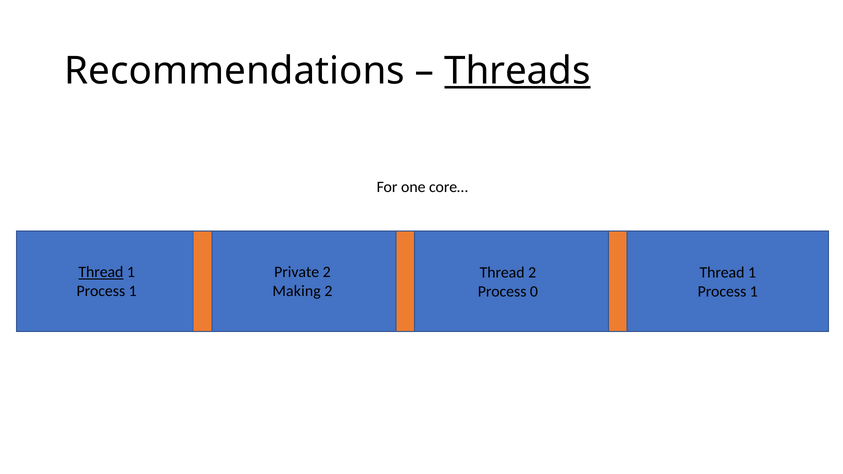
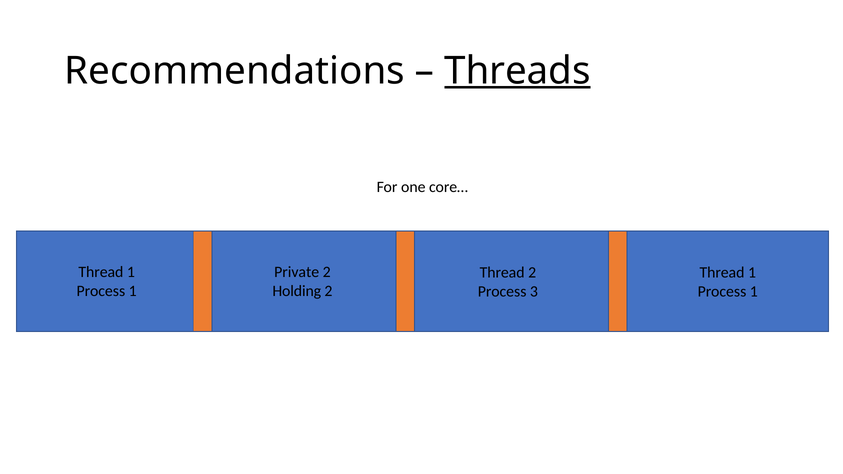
Thread at (101, 272) underline: present -> none
Making: Making -> Holding
0: 0 -> 3
